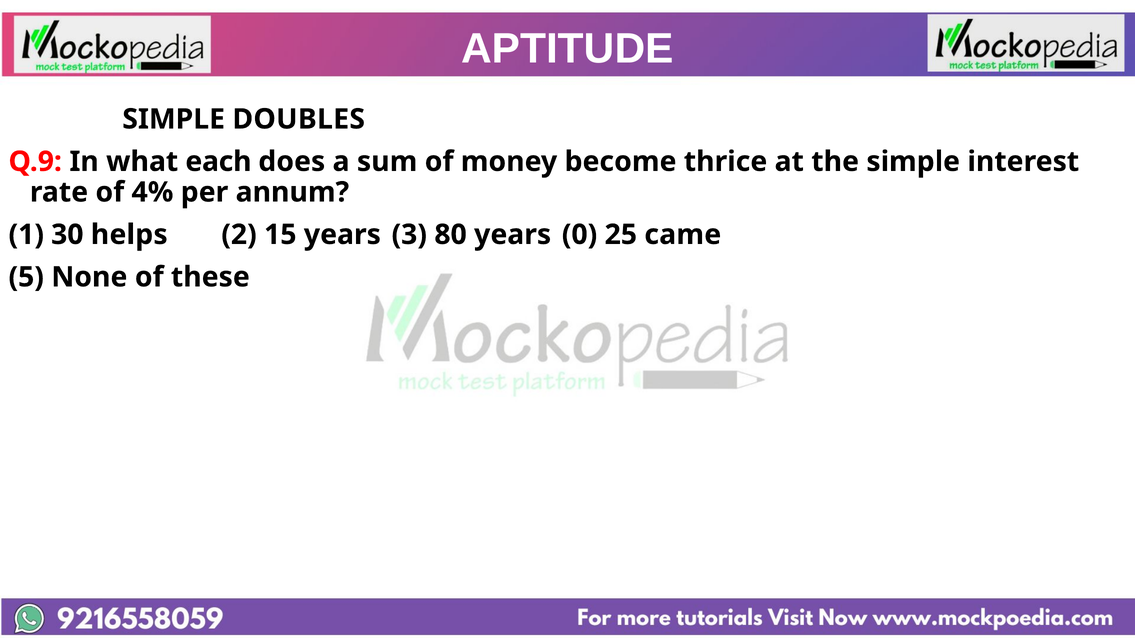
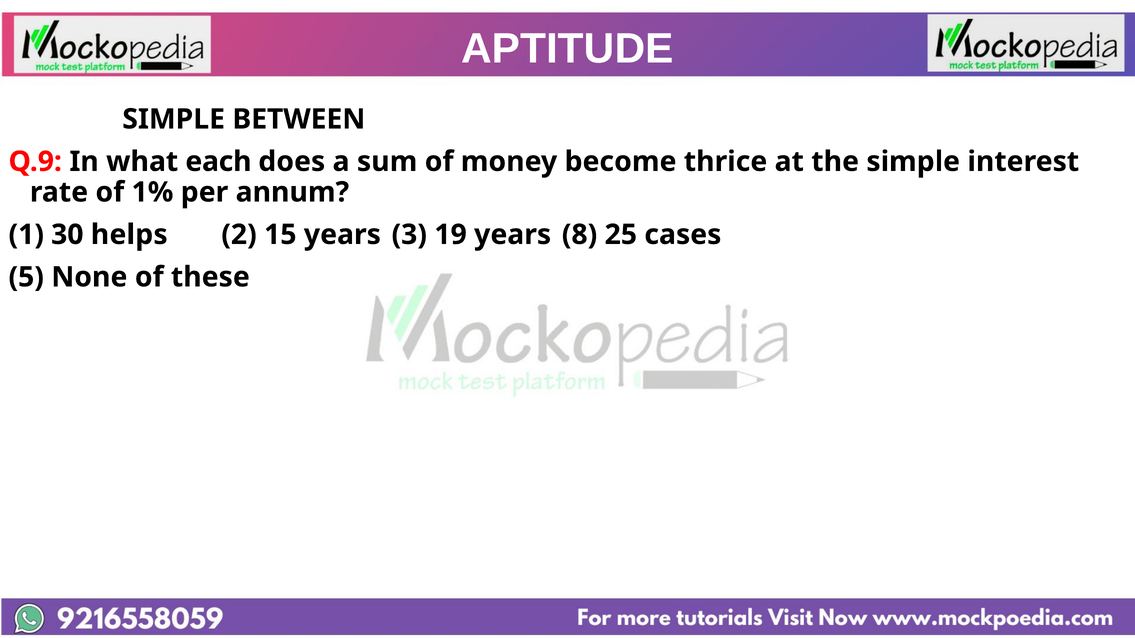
DOUBLES: DOUBLES -> BETWEEN
4%: 4% -> 1%
80: 80 -> 19
0: 0 -> 8
came: came -> cases
